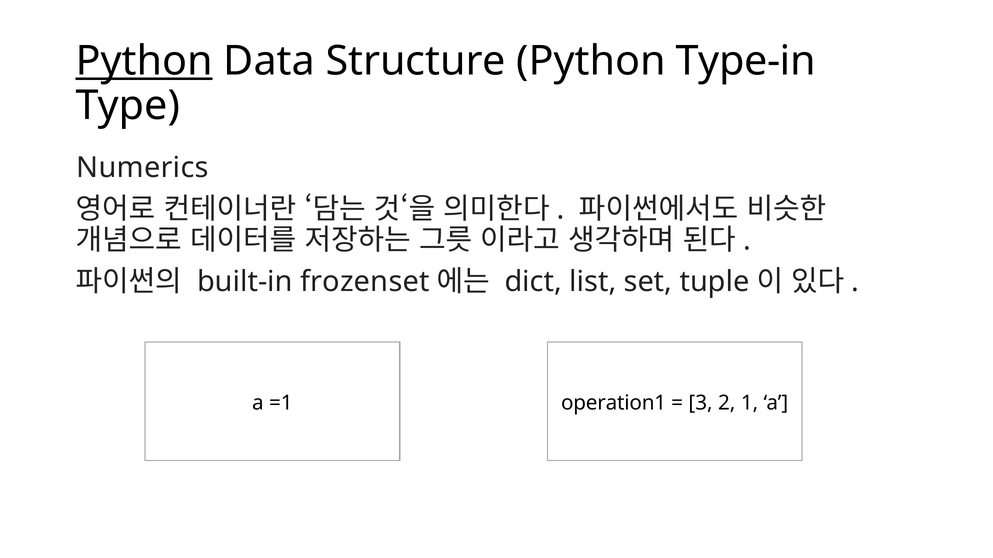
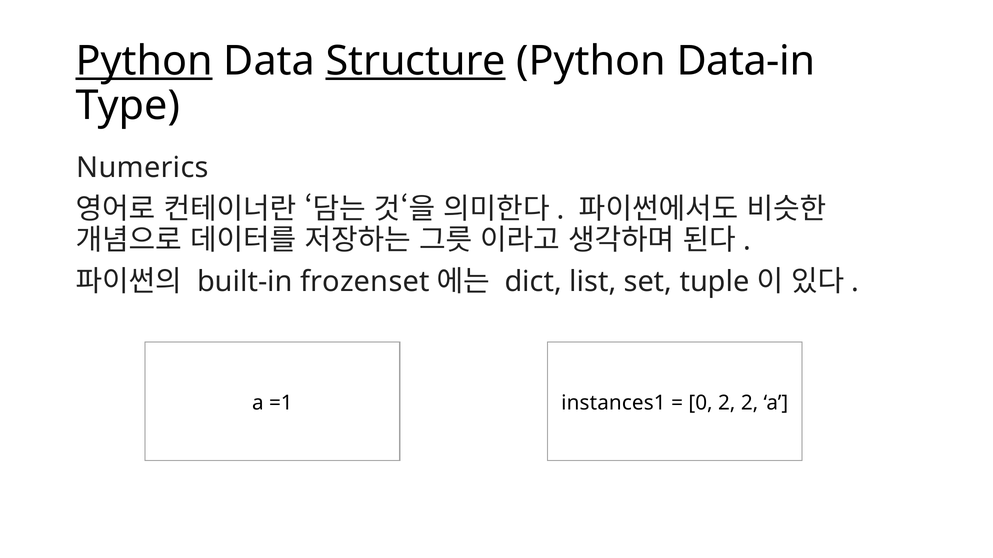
Structure underline: none -> present
Type-in: Type-in -> Data-in
operation1: operation1 -> instances1
3: 3 -> 0
2 1: 1 -> 2
